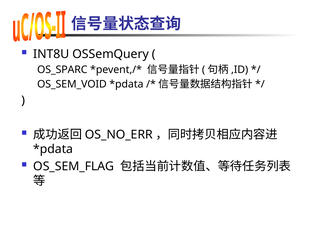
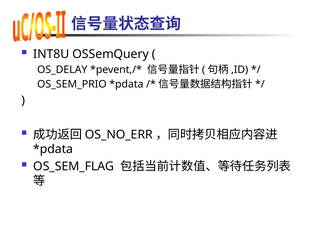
OS_SPARC: OS_SPARC -> OS_DELAY
OS_SEM_VOID: OS_SEM_VOID -> OS_SEM_PRIO
